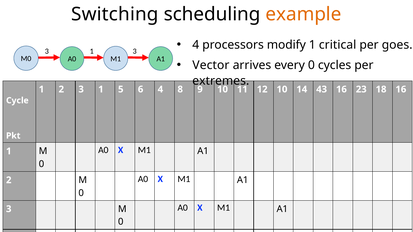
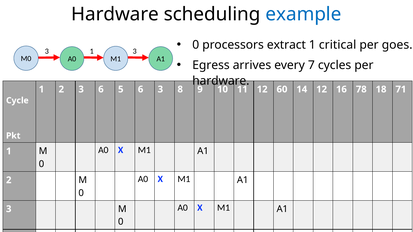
Switching at (115, 14): Switching -> Hardware
example colour: orange -> blue
4 at (196, 45): 4 -> 0
modify: modify -> extract
Vector: Vector -> Egress
every 0: 0 -> 7
extremes at (221, 81): extremes -> hardware
2 3 1: 1 -> 6
6 4: 4 -> 3
12 10: 10 -> 60
14 43: 43 -> 12
23: 23 -> 78
18 16: 16 -> 71
